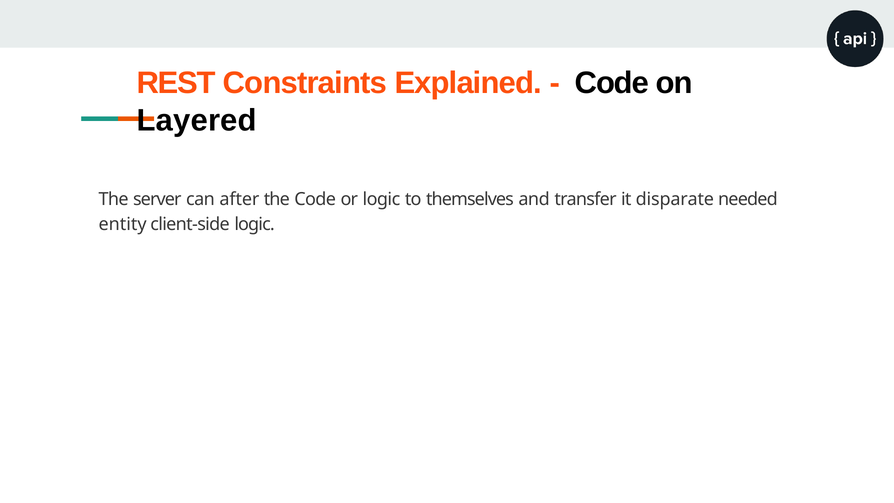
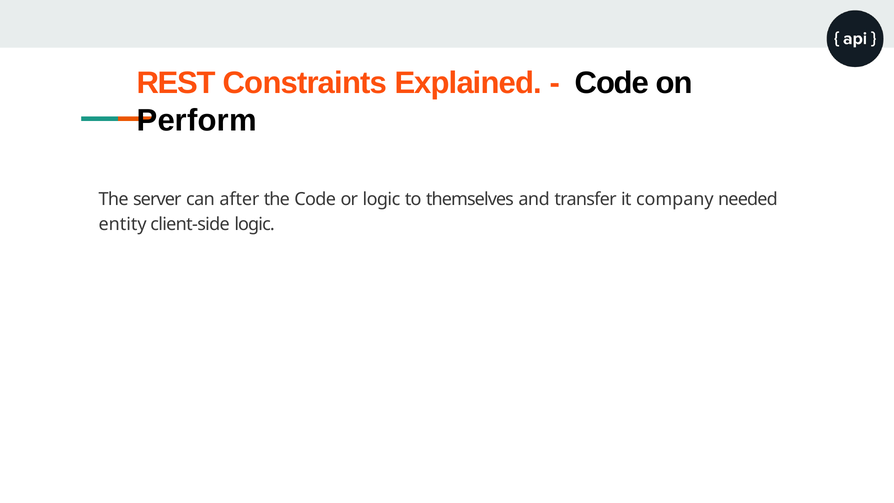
Layered: Layered -> Perform
disparate: disparate -> company
